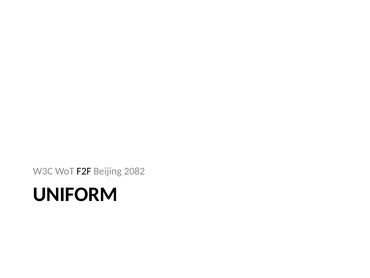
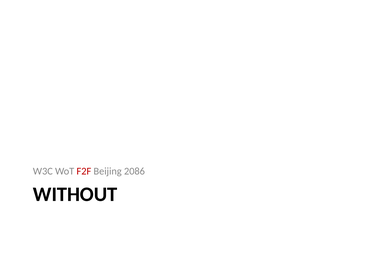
F2F colour: black -> red
2082: 2082 -> 2086
UNIFORM: UNIFORM -> WITHOUT
